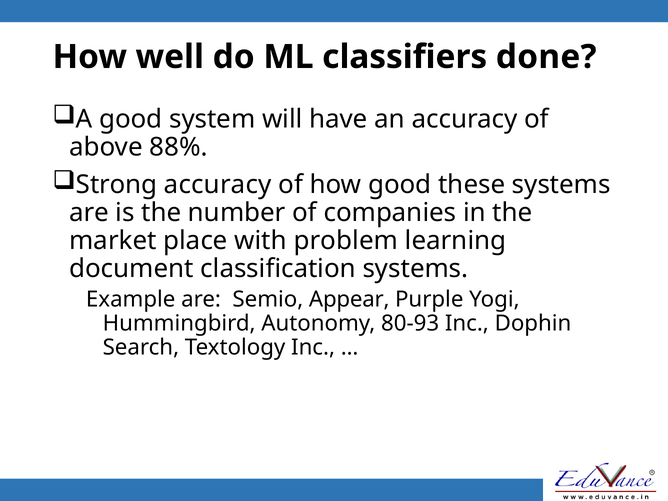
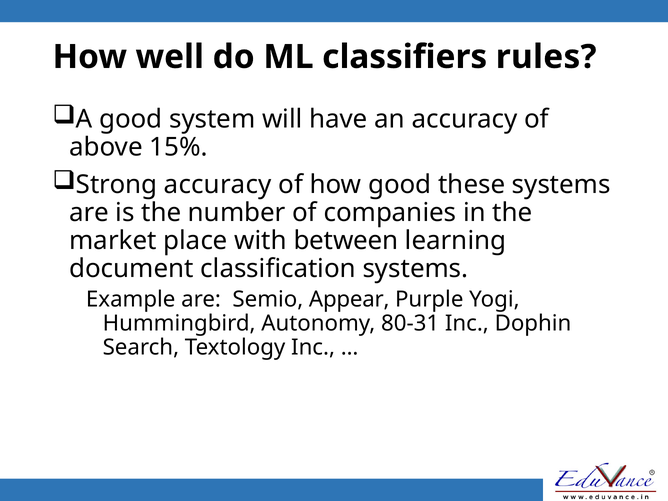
done: done -> rules
88%: 88% -> 15%
problem: problem -> between
80-93: 80-93 -> 80-31
